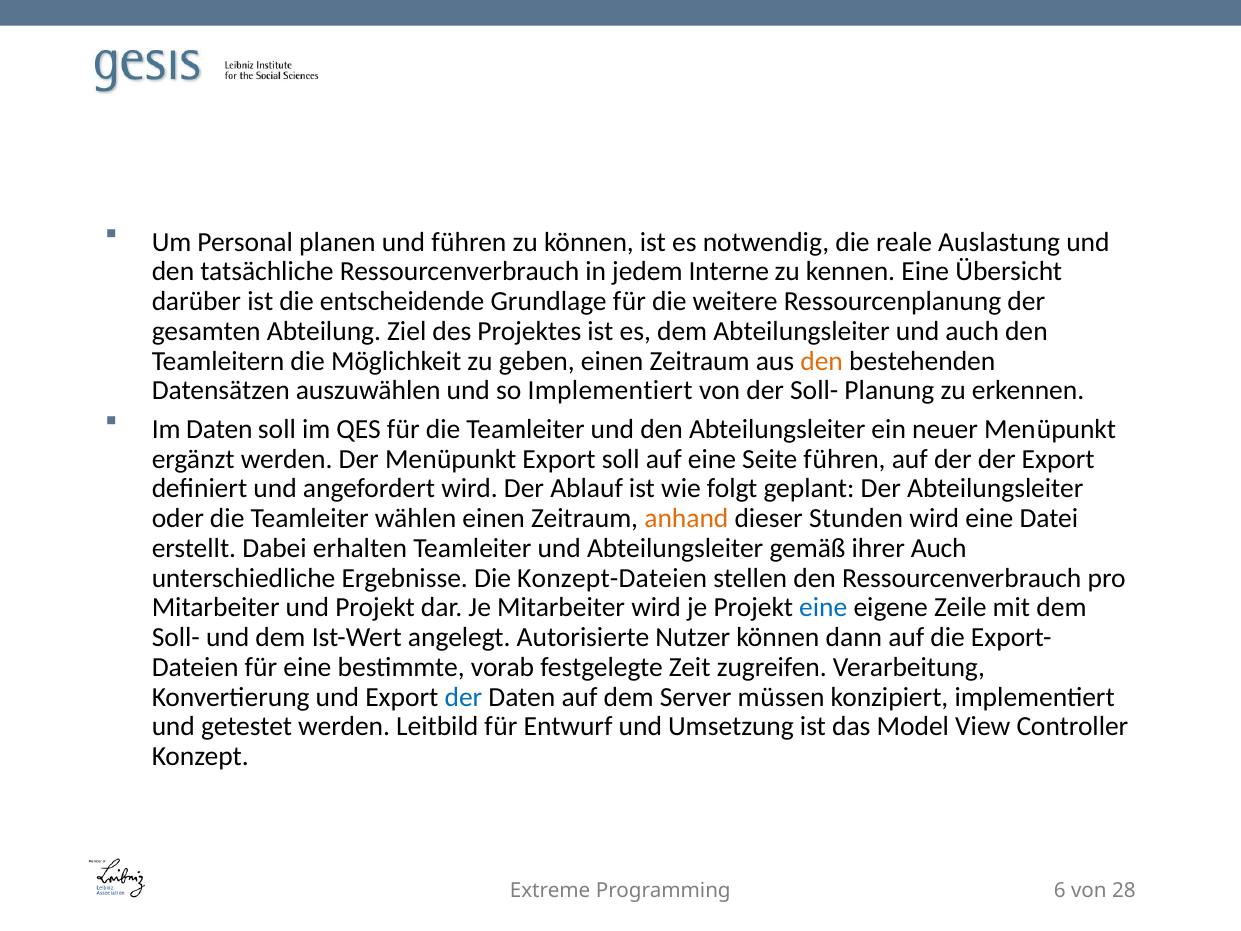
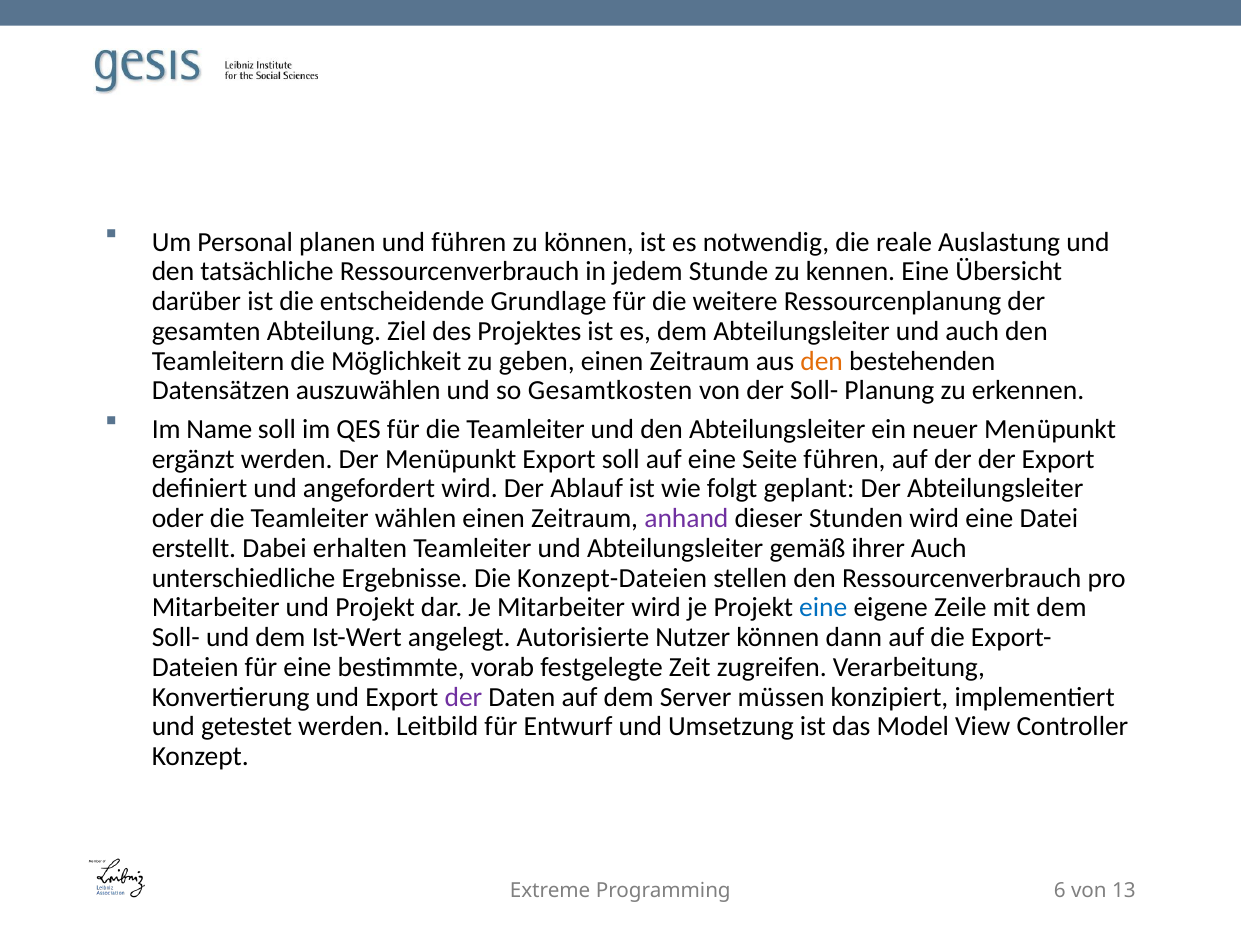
Interne: Interne -> Stunde
so Implementiert: Implementiert -> Gesamtkosten
Im Daten: Daten -> Name
anhand colour: orange -> purple
der at (463, 697) colour: blue -> purple
28: 28 -> 13
